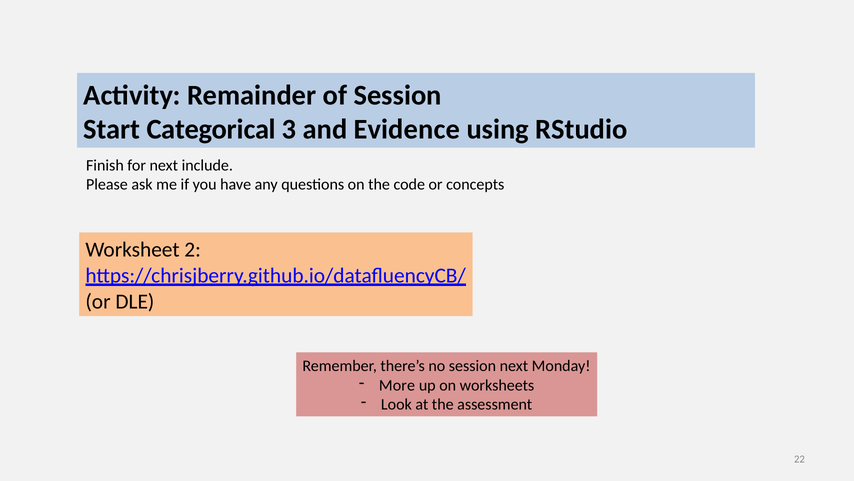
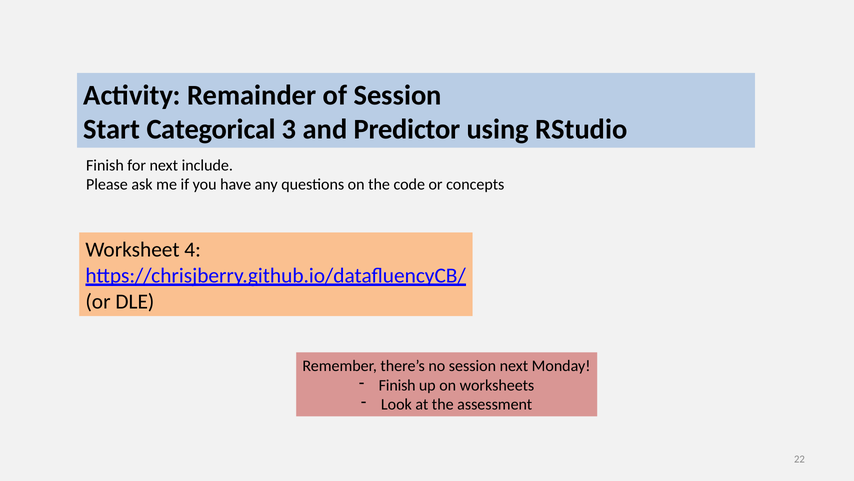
Evidence: Evidence -> Predictor
2: 2 -> 4
More at (397, 385): More -> Finish
